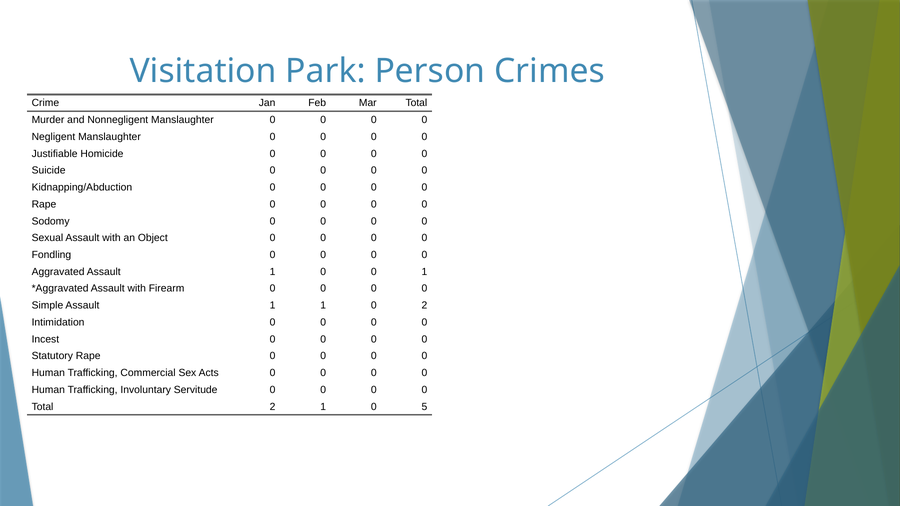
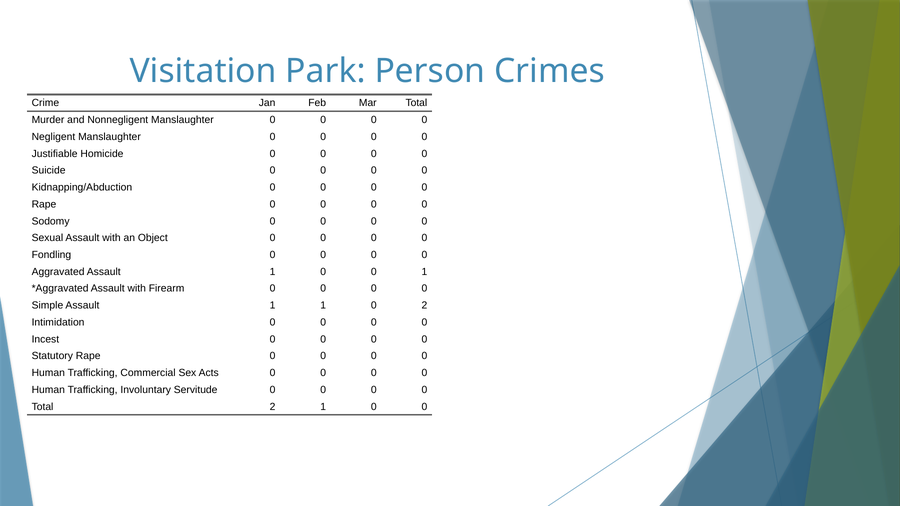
2 1 0 5: 5 -> 0
